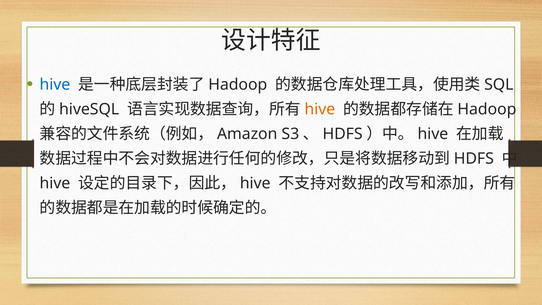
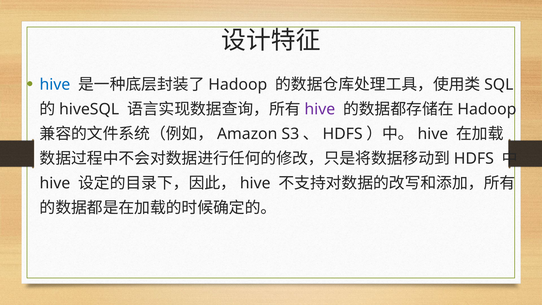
hive at (320, 109) colour: orange -> purple
